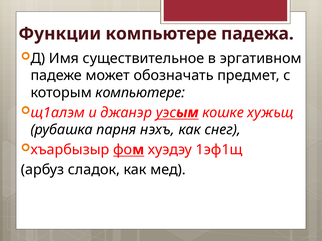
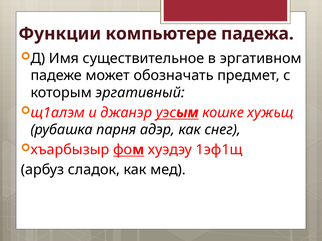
которым компьютере: компьютере -> эргативный
нэхъ: нэхъ -> адэр
